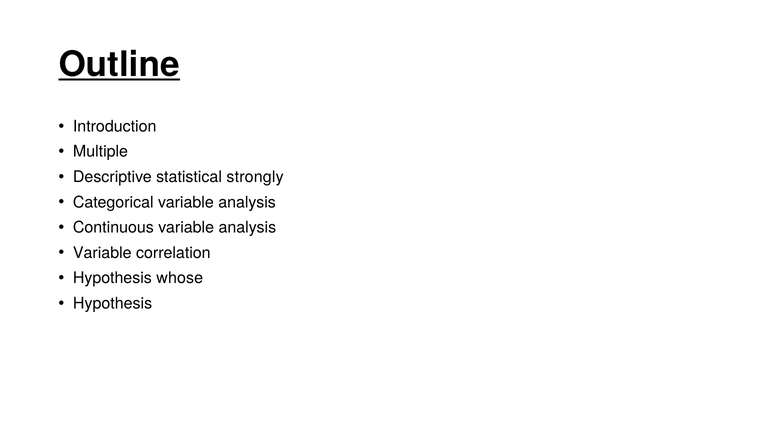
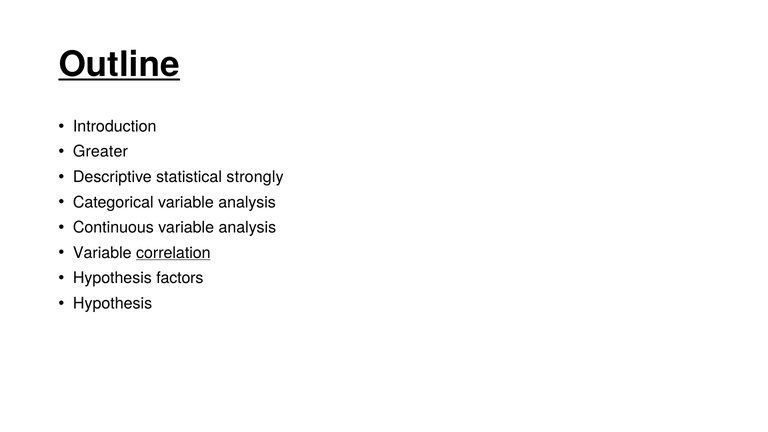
Multiple: Multiple -> Greater
correlation underline: none -> present
whose: whose -> factors
